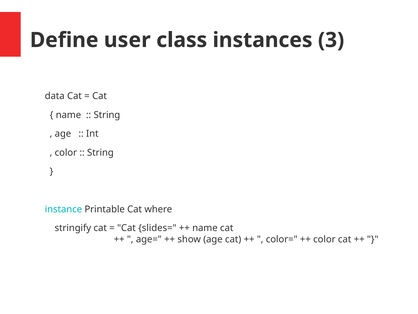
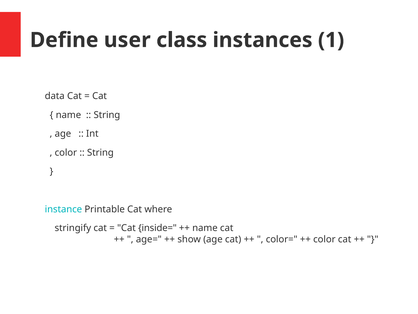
3: 3 -> 1
slides=: slides= -> inside=
